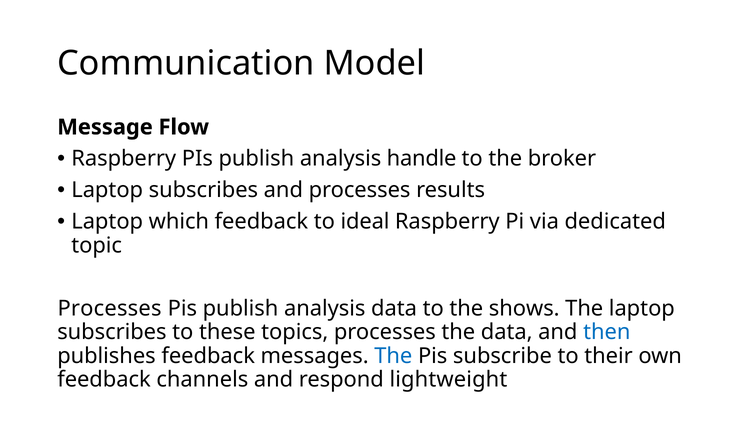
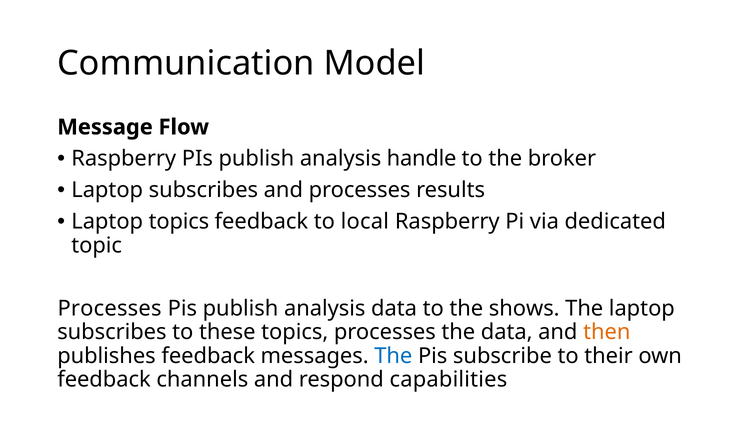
Laptop which: which -> topics
ideal: ideal -> local
then colour: blue -> orange
lightweight: lightweight -> capabilities
